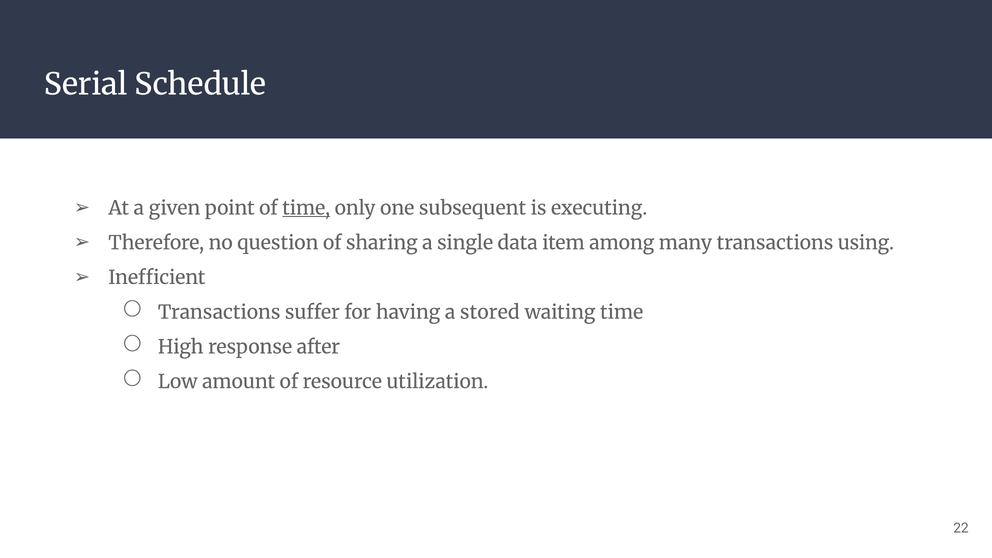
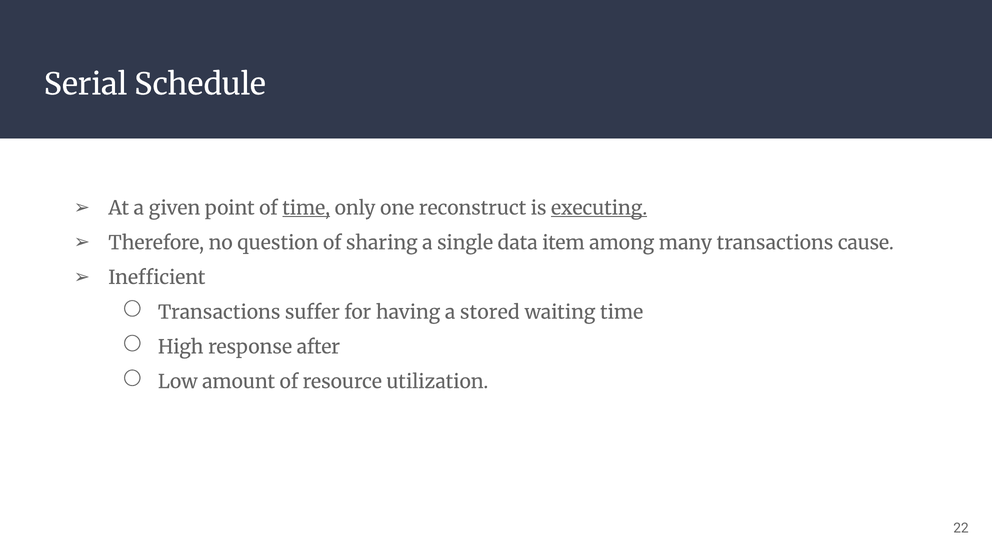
subsequent: subsequent -> reconstruct
executing underline: none -> present
using: using -> cause
